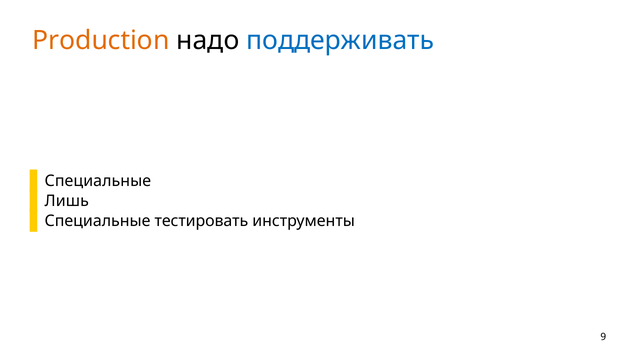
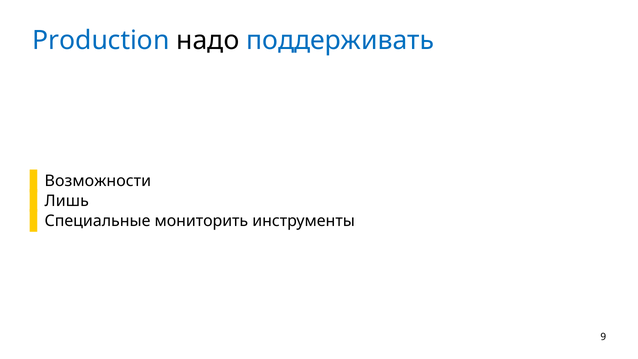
Production colour: orange -> blue
Специальные at (98, 181): Специальные -> Возможности
тестировать: тестировать -> мониторить
